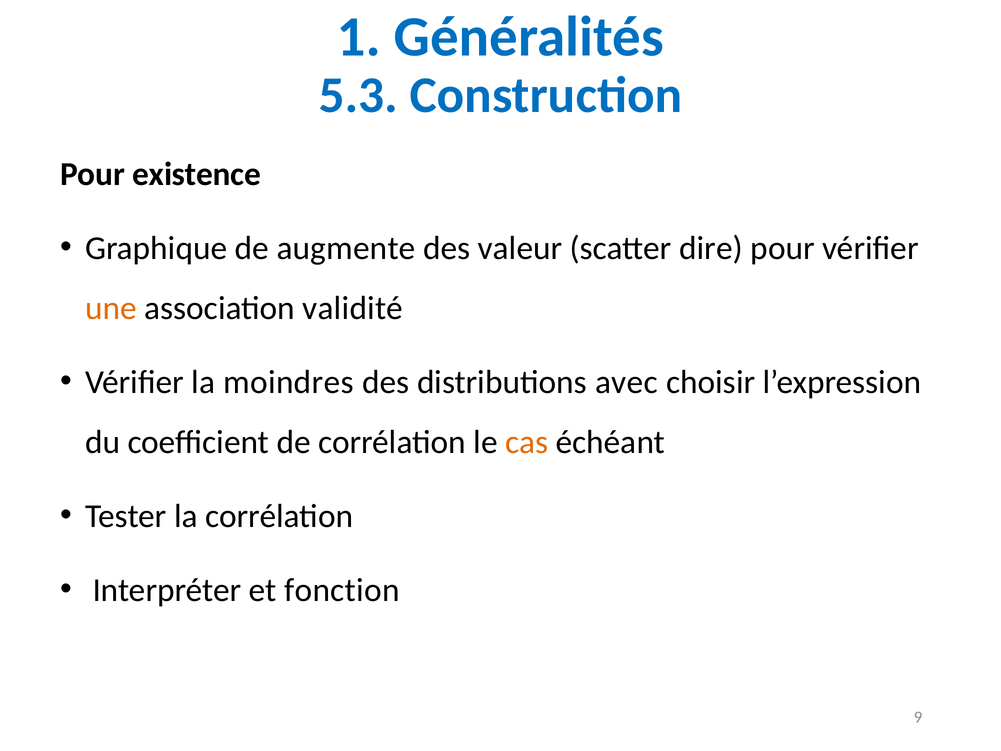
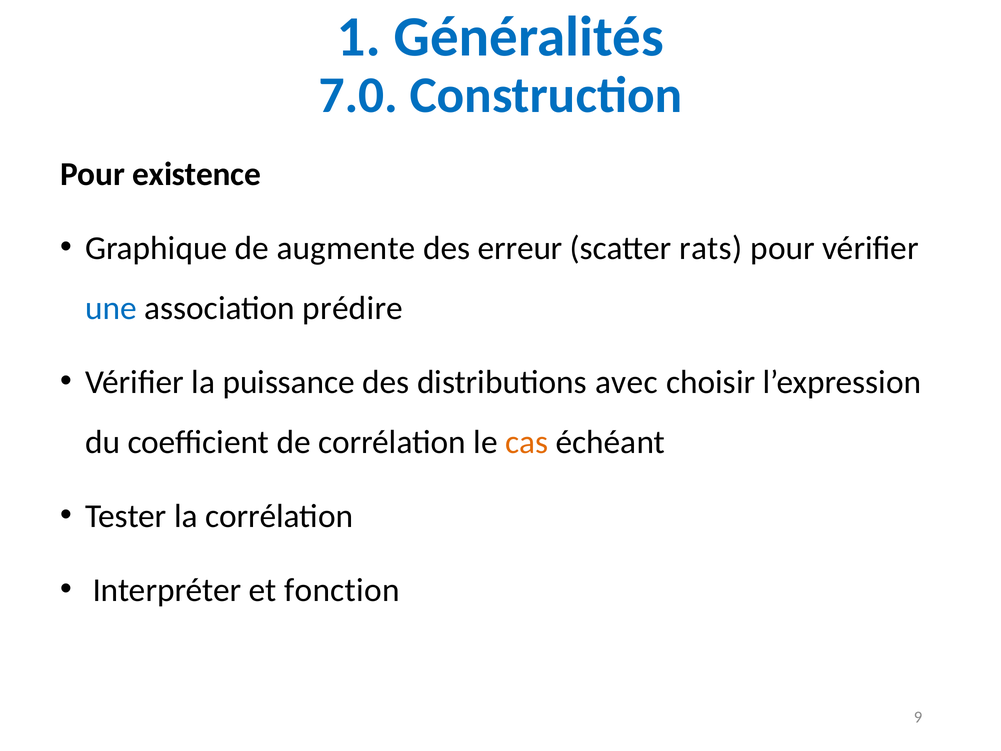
5.3: 5.3 -> 7.0
valeur: valeur -> erreur
dire: dire -> rats
une colour: orange -> blue
validité: validité -> prédire
moindres: moindres -> puissance
